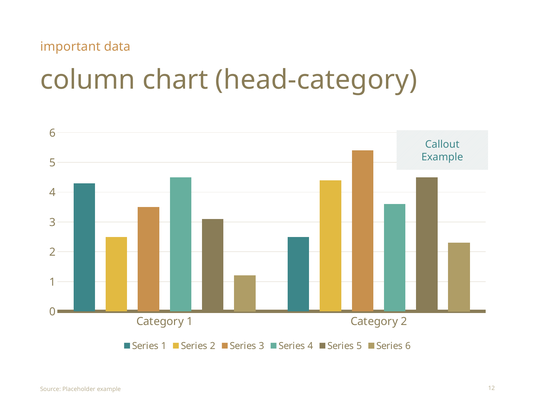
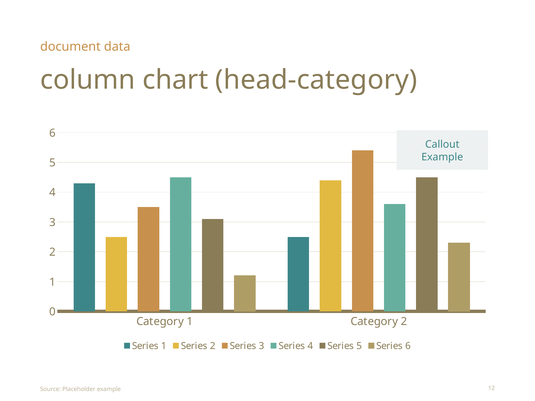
important: important -> document
